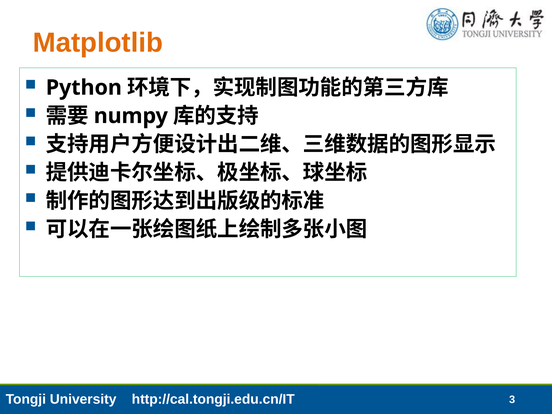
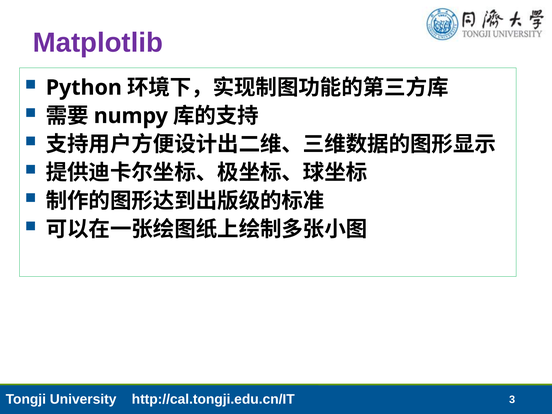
Matplotlib colour: orange -> purple
